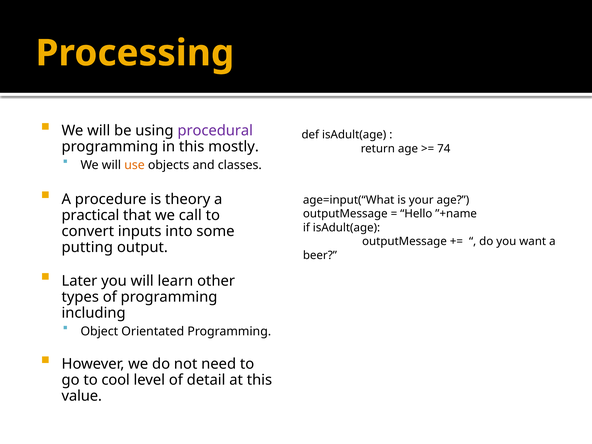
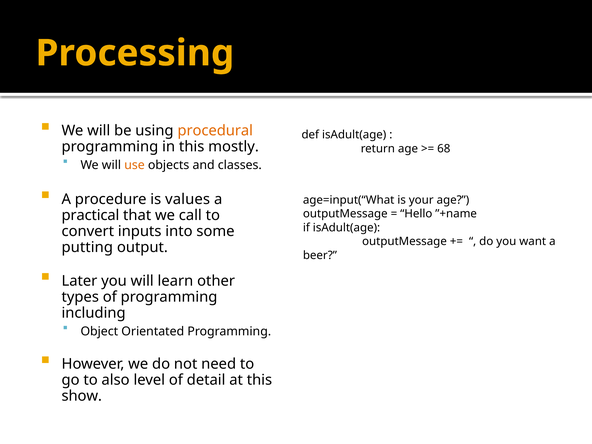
procedural colour: purple -> orange
74: 74 -> 68
theory: theory -> values
cool: cool -> also
value: value -> show
